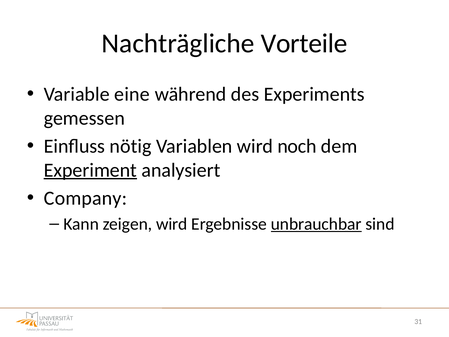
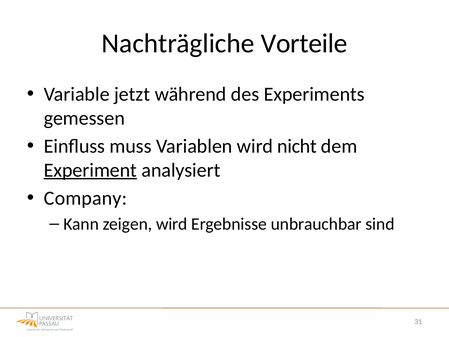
eine: eine -> jetzt
nötig: nötig -> muss
noch: noch -> nicht
unbrauchbar underline: present -> none
